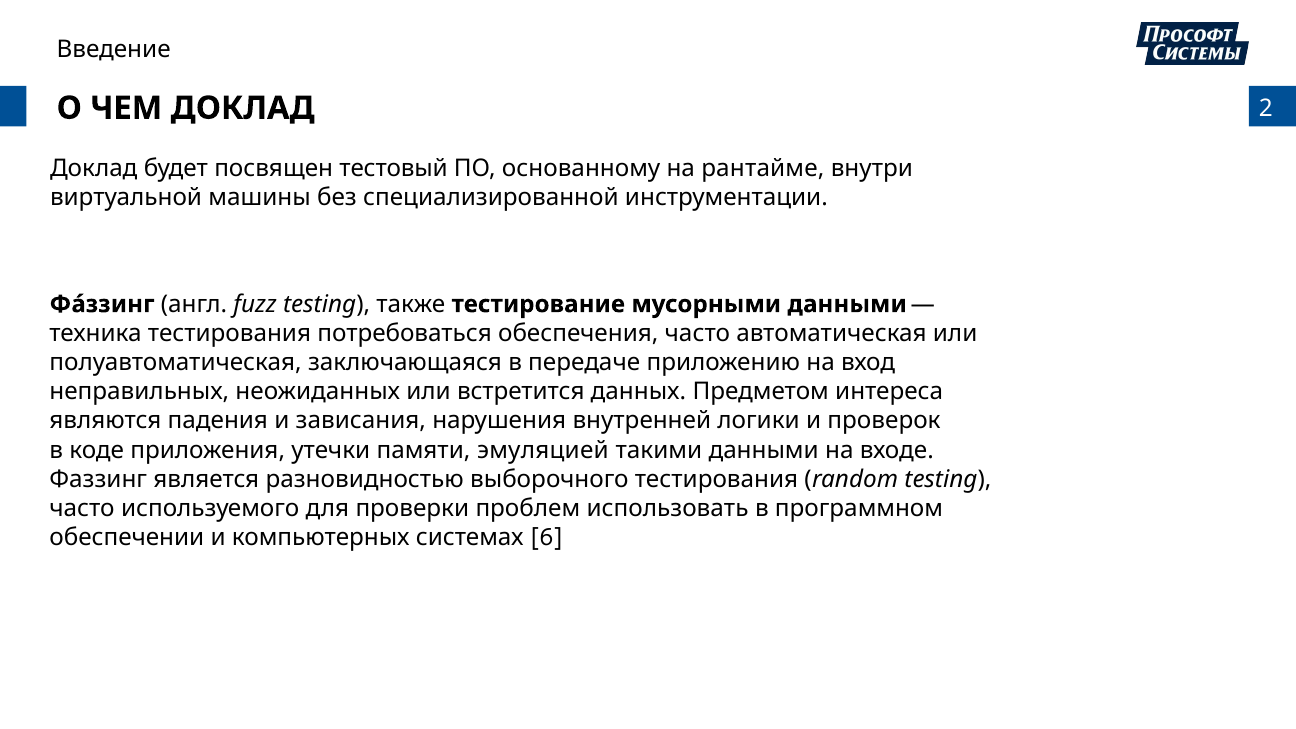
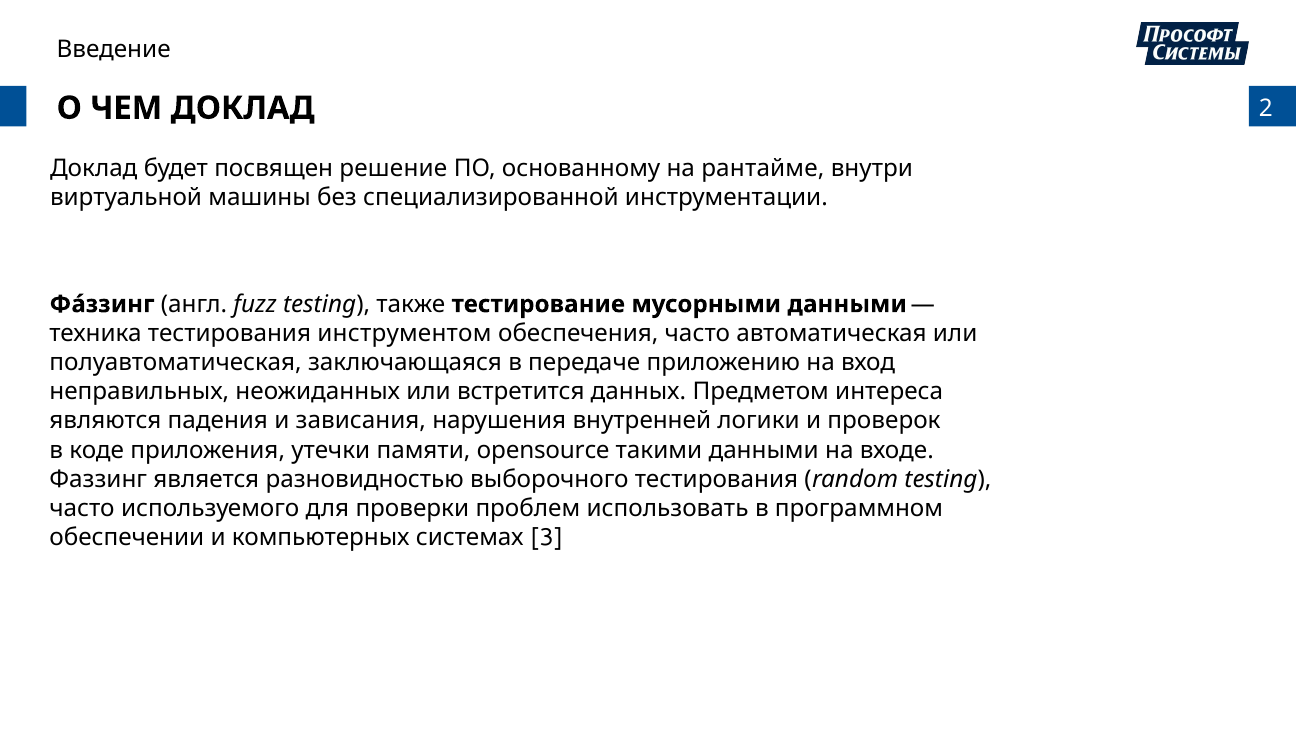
тестовый: тестовый -> решение
потребоваться: потребоваться -> инструментом
эмуляцией: эмуляцией -> opensource
6: 6 -> 3
